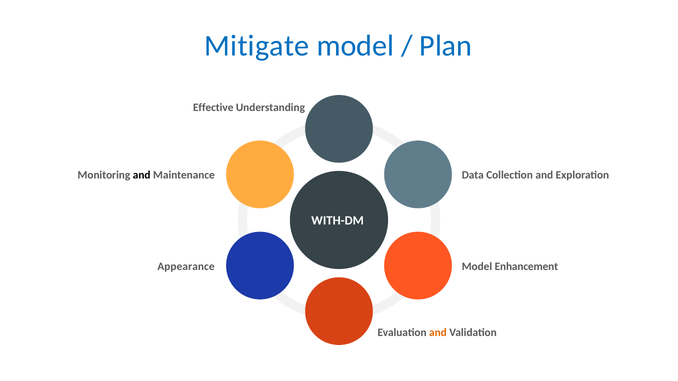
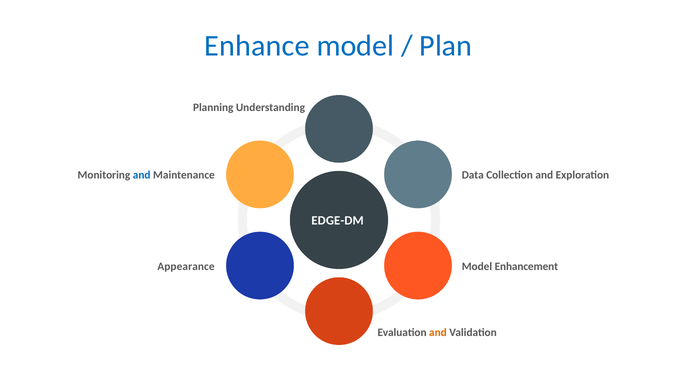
Mitigate: Mitigate -> Enhance
Effective: Effective -> Planning
and at (142, 175) colour: black -> blue
WITH-DM: WITH-DM -> EDGE-DM
